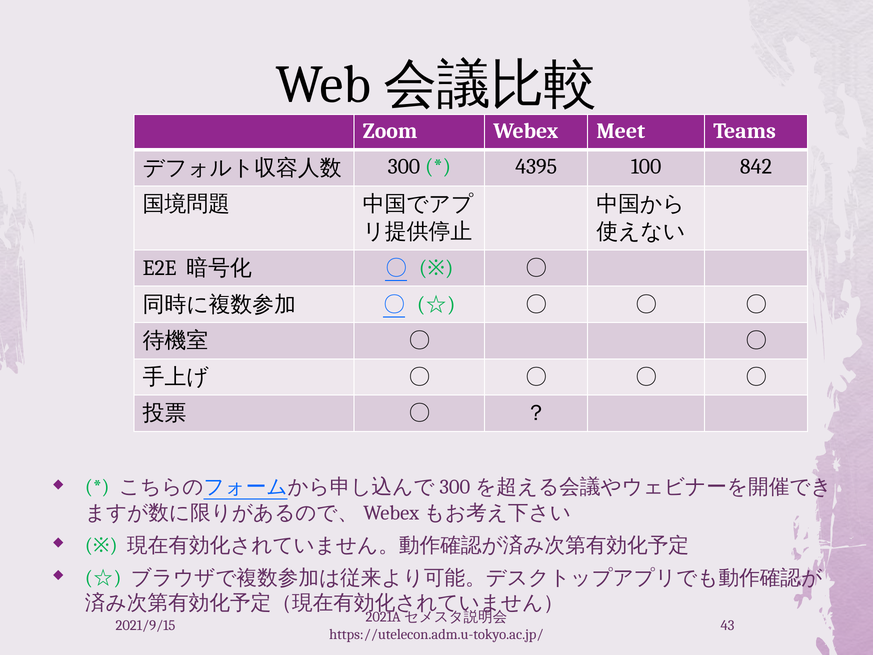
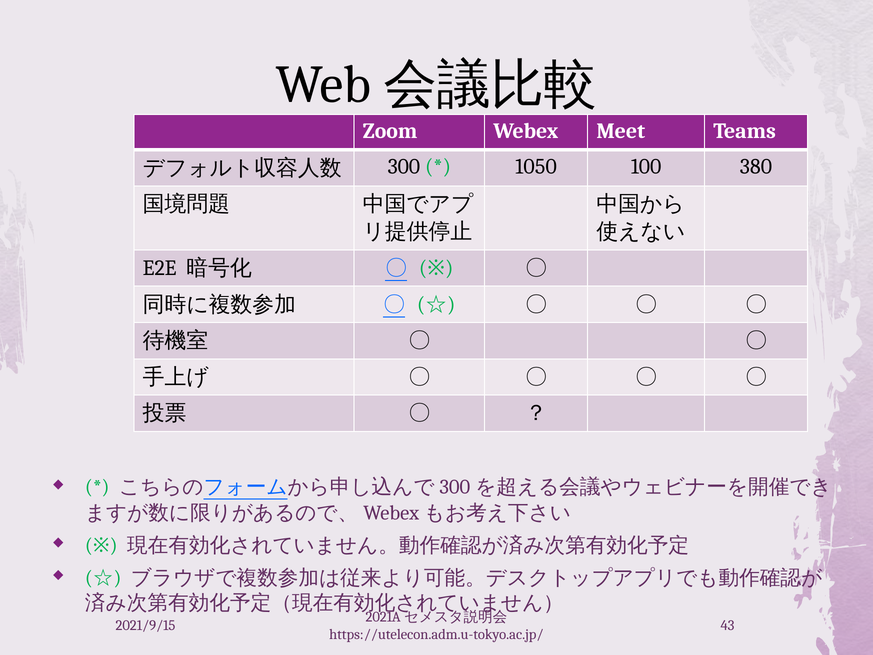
4395: 4395 -> 1050
842: 842 -> 380
